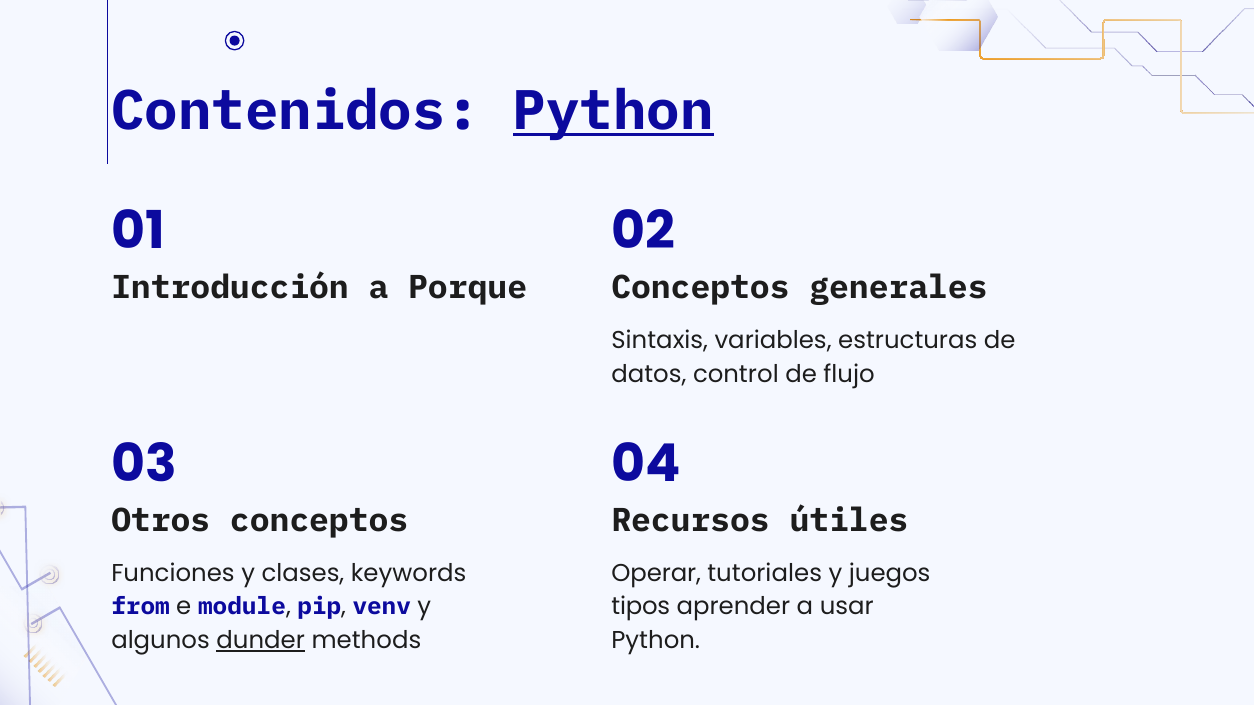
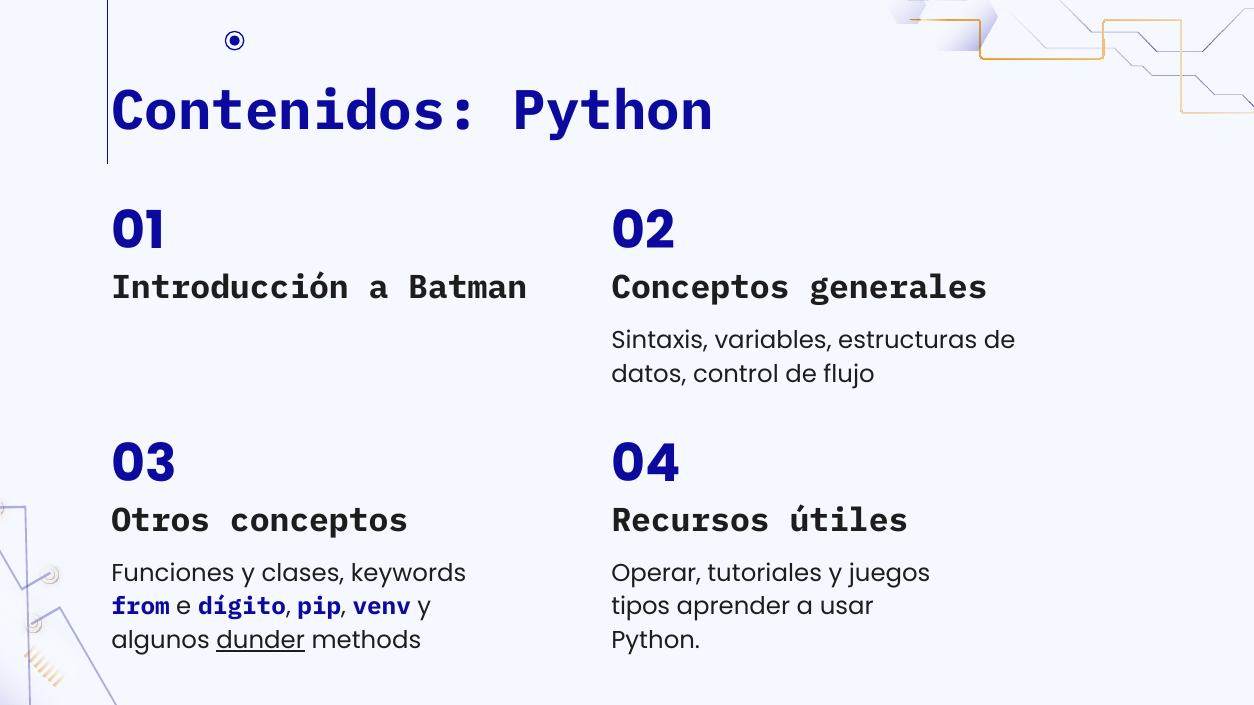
Python at (613, 111) underline: present -> none
Porque: Porque -> Batman
module: module -> dígito
